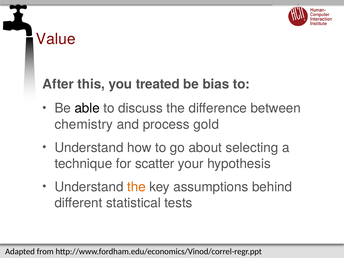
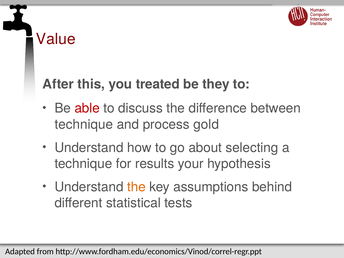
bias: bias -> they
able colour: black -> red
chemistry at (84, 124): chemistry -> technique
scatter: scatter -> results
